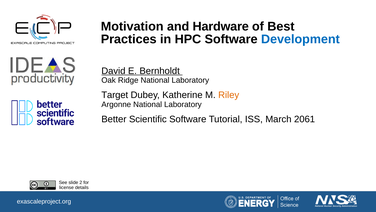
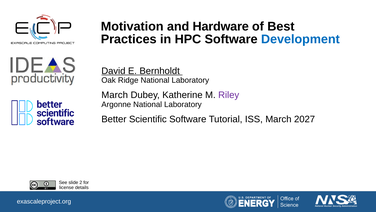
Target at (115, 95): Target -> March
Riley colour: orange -> purple
2061: 2061 -> 2027
